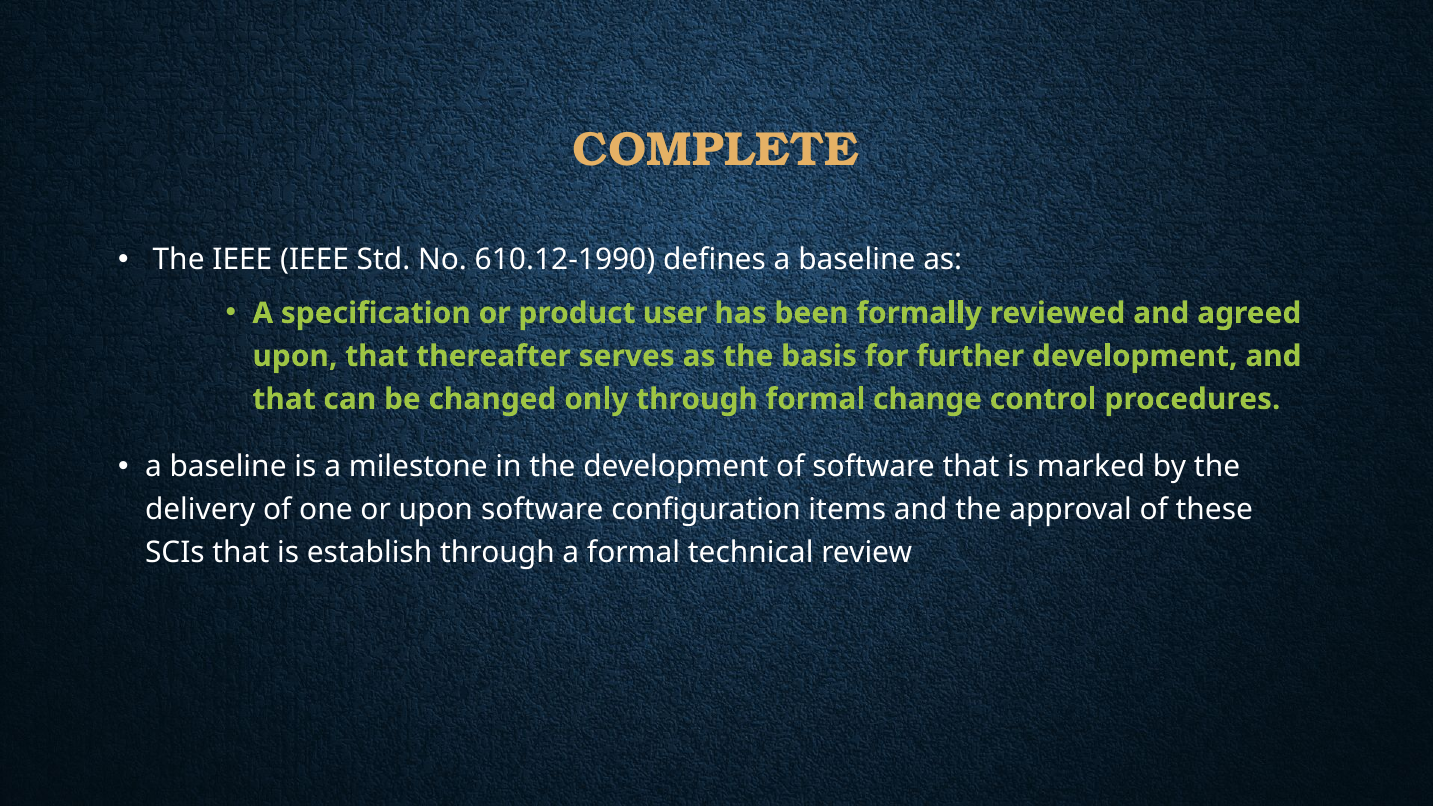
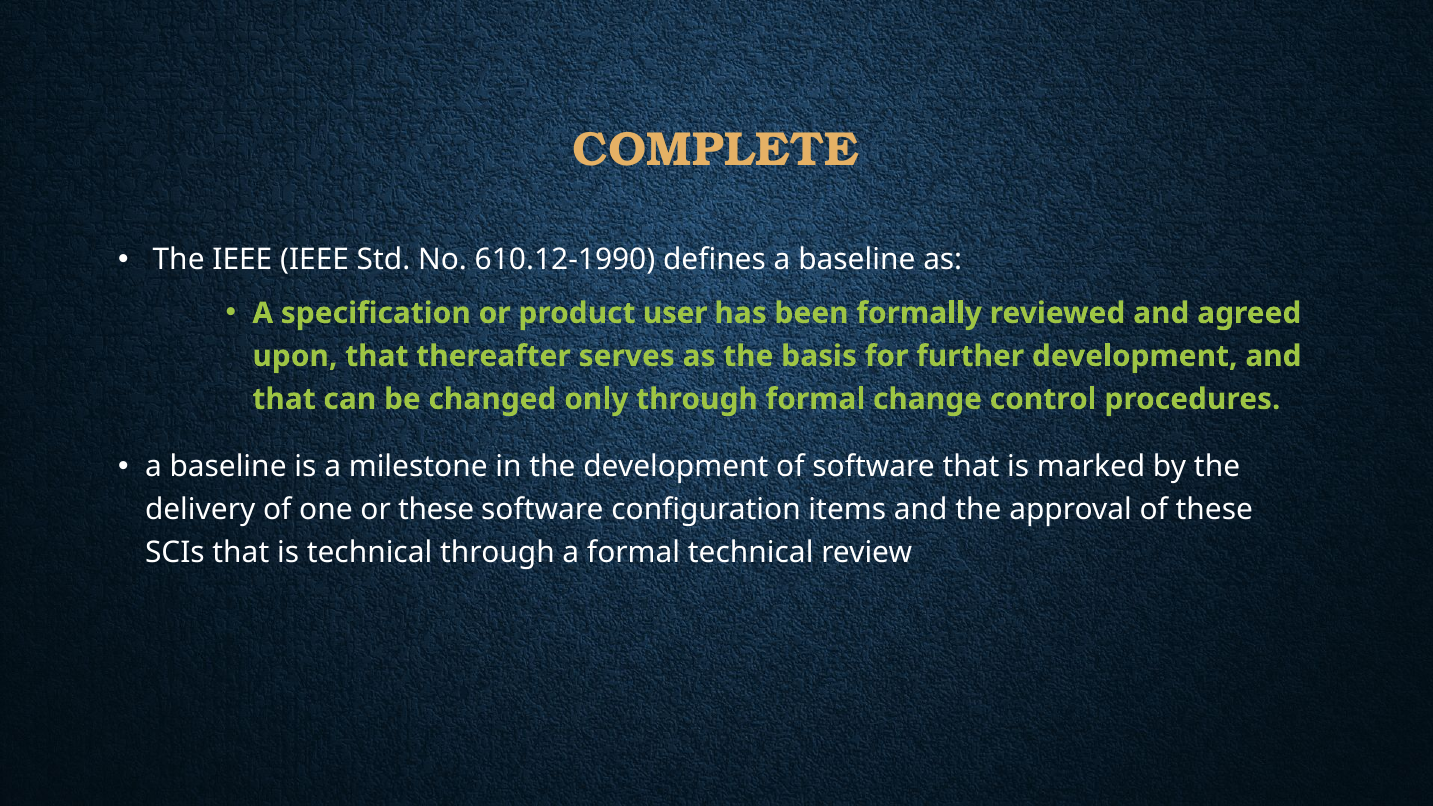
or upon: upon -> these
is establish: establish -> technical
